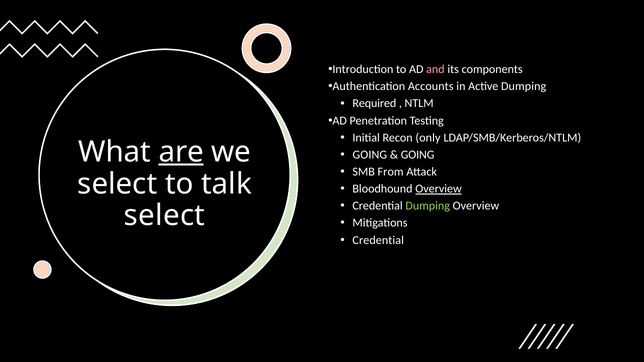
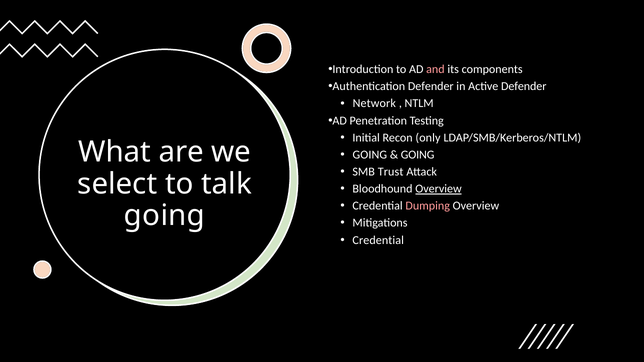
Authentication Accounts: Accounts -> Defender
Active Dumping: Dumping -> Defender
Required: Required -> Network
are underline: present -> none
From: From -> Trust
Dumping at (428, 206) colour: light green -> pink
select at (165, 216): select -> going
